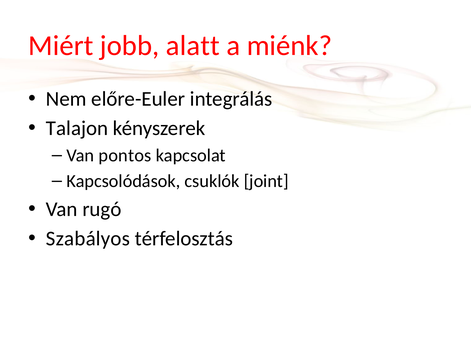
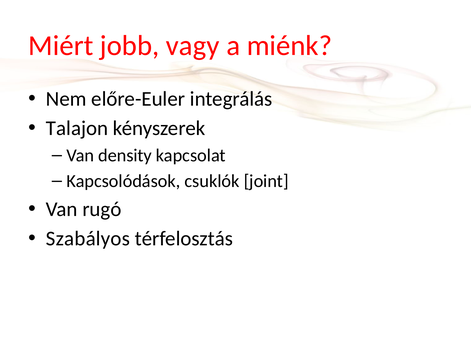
alatt: alatt -> vagy
pontos: pontos -> density
